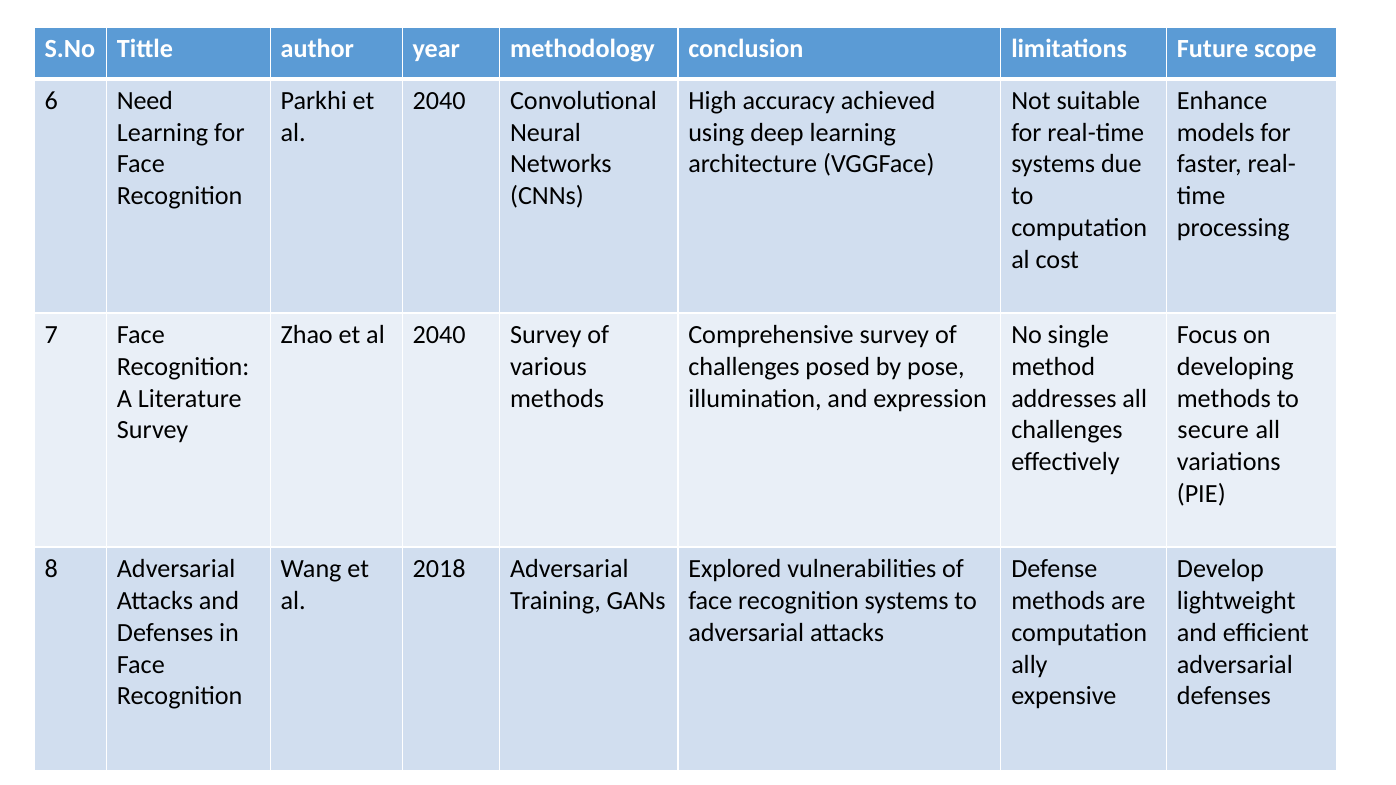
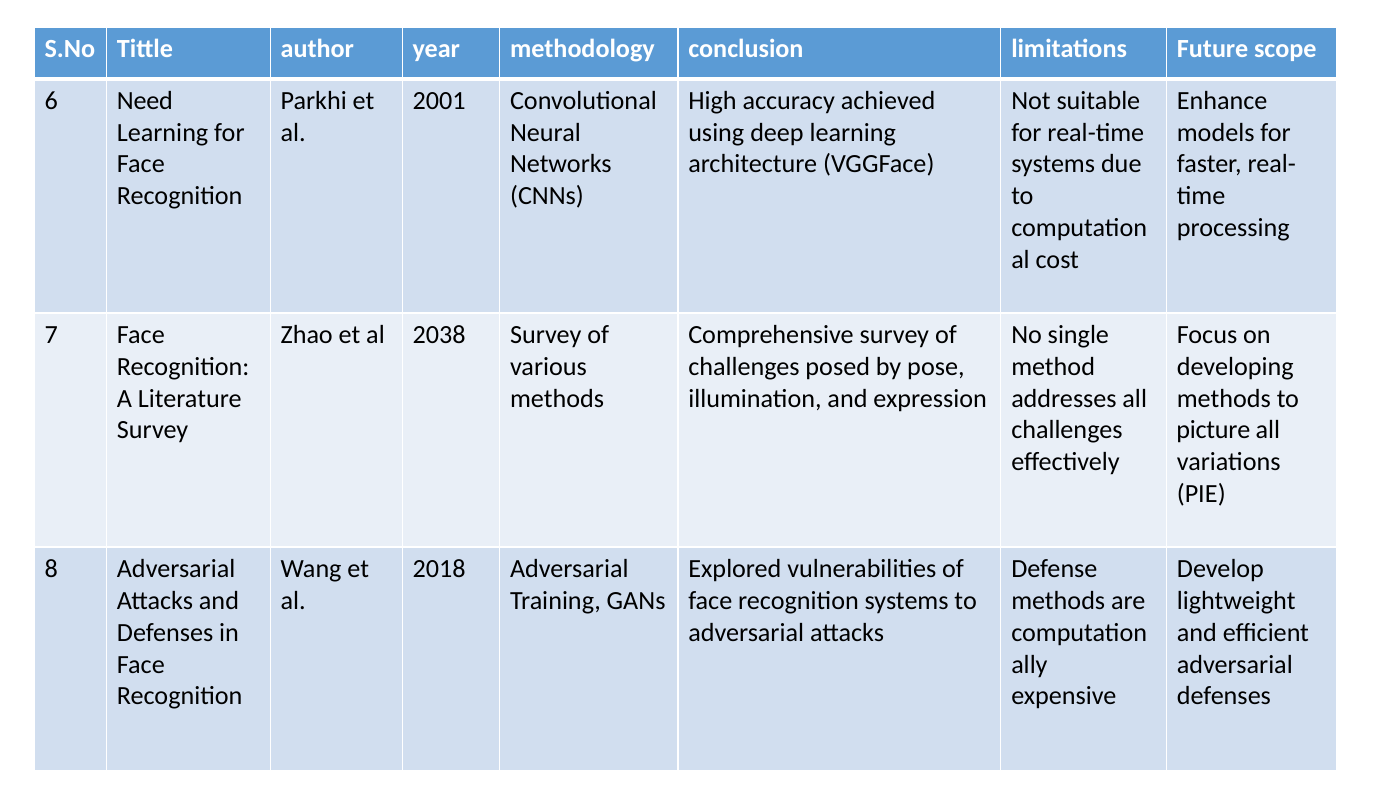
2040 at (439, 101): 2040 -> 2001
Zhao et al 2040: 2040 -> 2038
secure: secure -> picture
